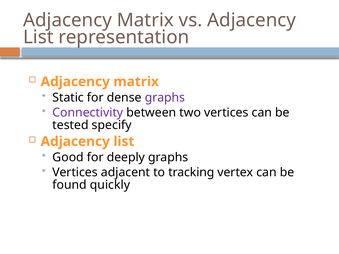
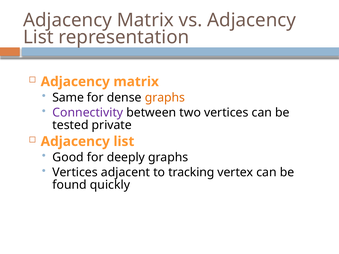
Static: Static -> Same
graphs at (165, 98) colour: purple -> orange
specify: specify -> private
